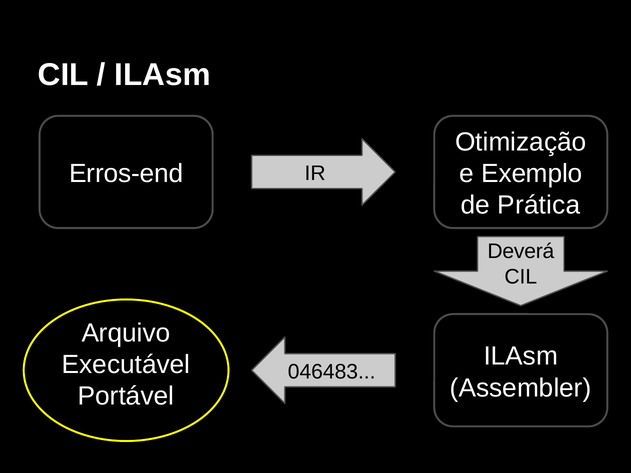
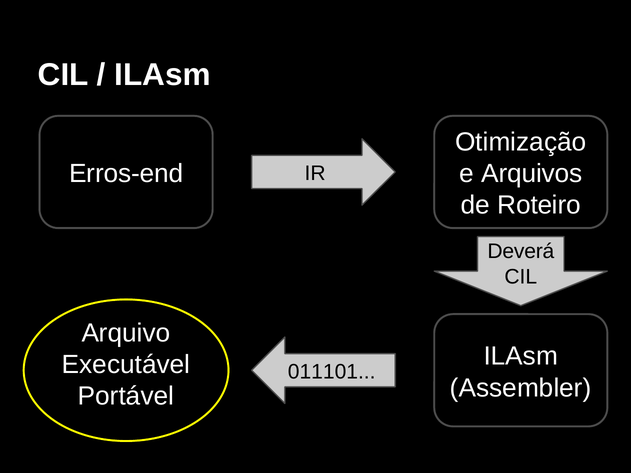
Exemplo: Exemplo -> Arquivos
Prática: Prática -> Roteiro
046483: 046483 -> 011101
